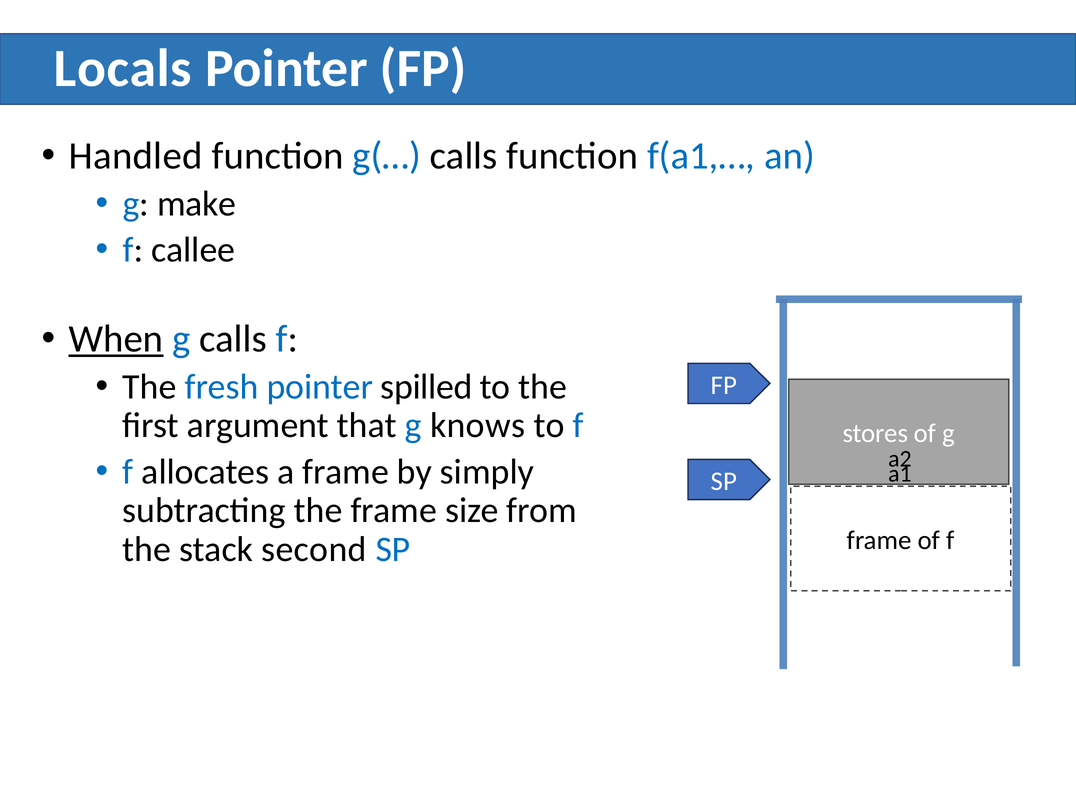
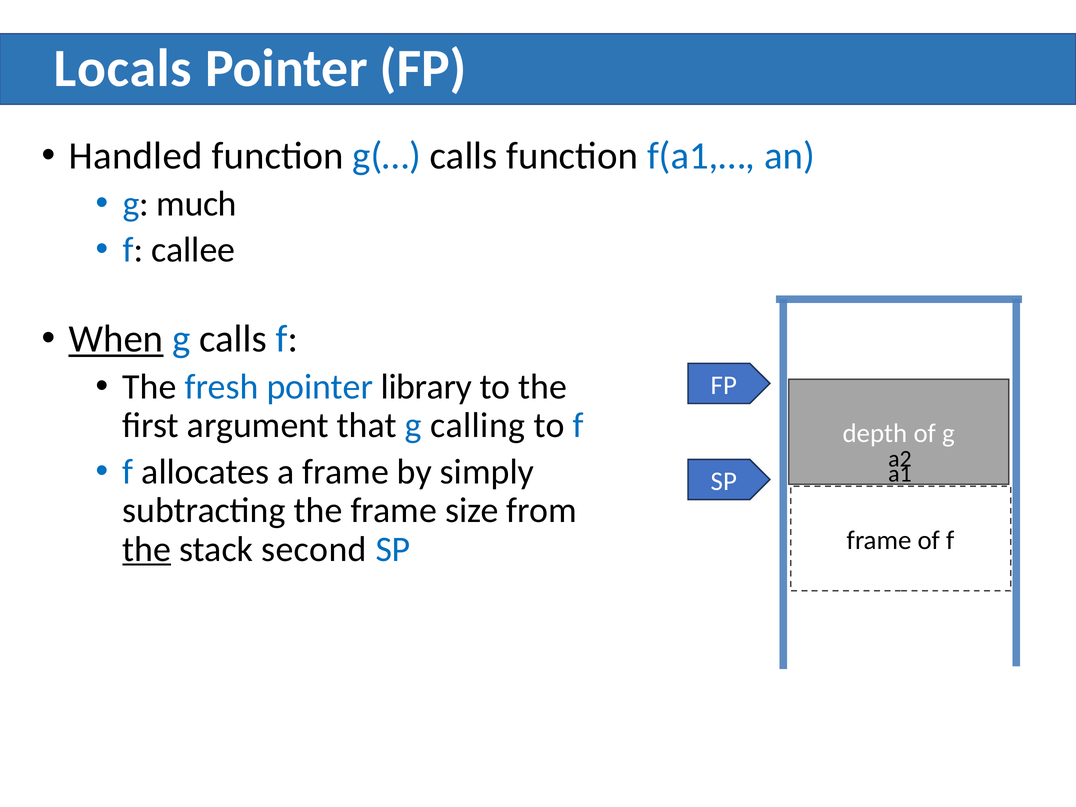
make: make -> much
spilled: spilled -> library
knows: knows -> calling
stores: stores -> depth
the at (147, 549) underline: none -> present
